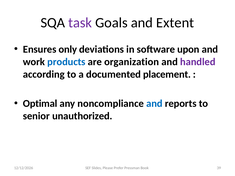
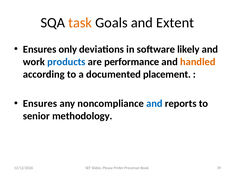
task colour: purple -> orange
upon: upon -> likely
organization: organization -> performance
handled colour: purple -> orange
Optimal at (40, 104): Optimal -> Ensures
unauthorized: unauthorized -> methodology
